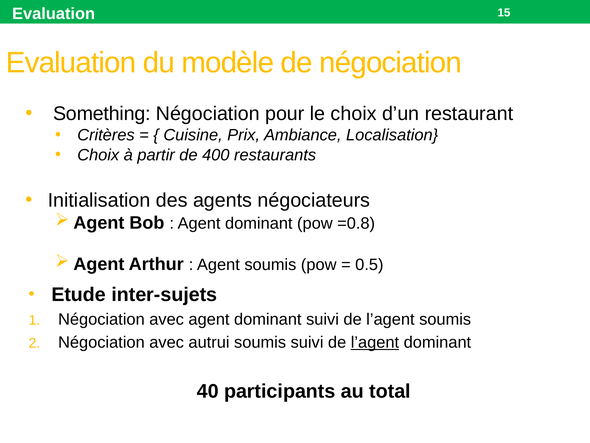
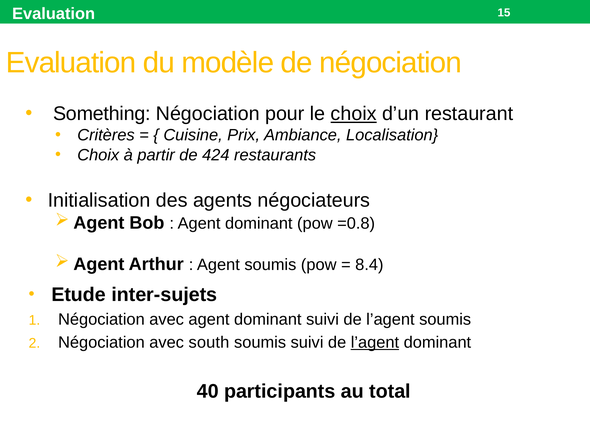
choix at (354, 114) underline: none -> present
400: 400 -> 424
0.5: 0.5 -> 8.4
autrui: autrui -> south
